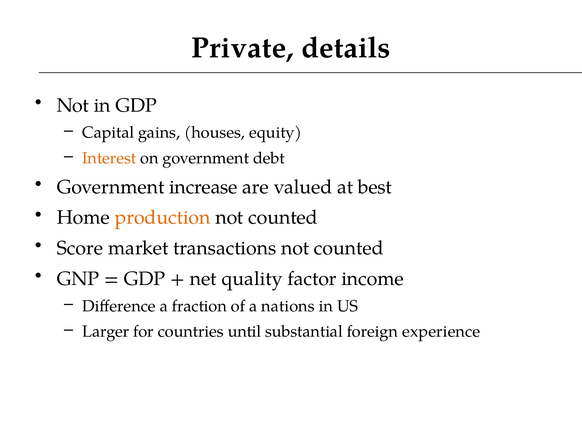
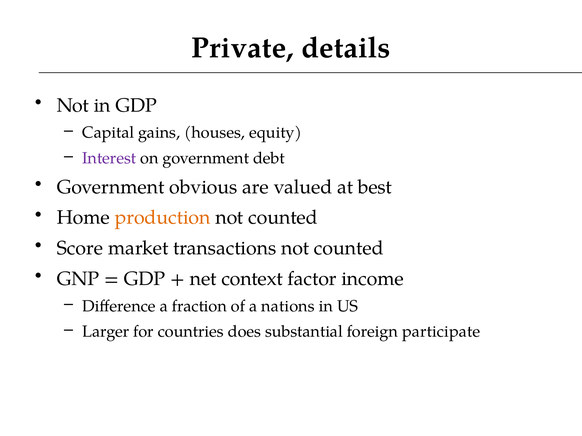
Interest colour: orange -> purple
increase: increase -> obvious
quality: quality -> context
until: until -> does
experience: experience -> participate
